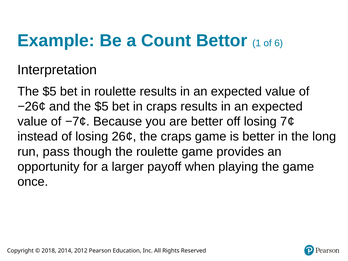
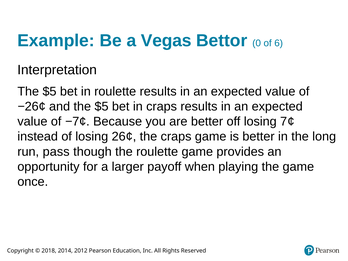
Count: Count -> Vegas
1: 1 -> 0
